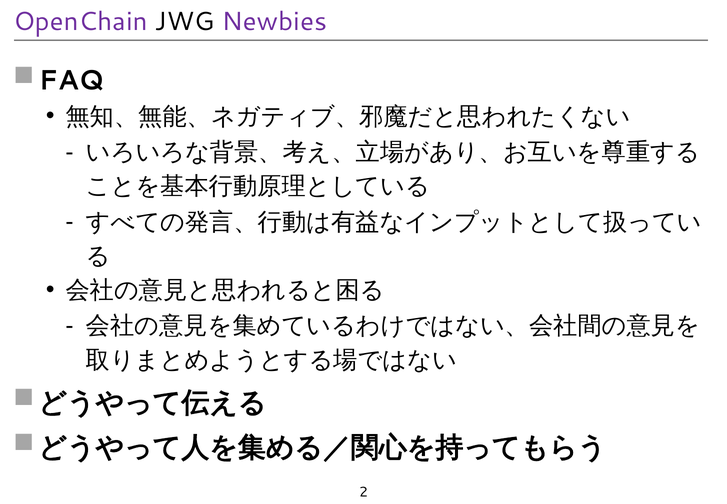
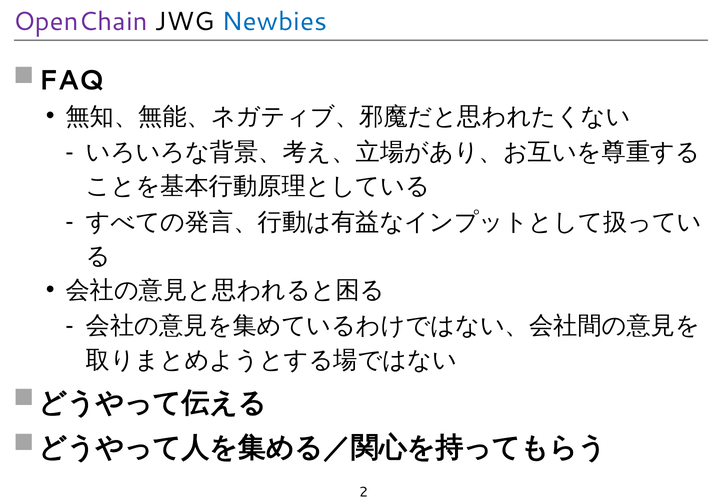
Newbies colour: purple -> blue
